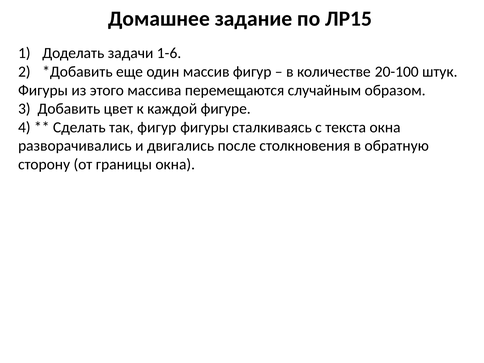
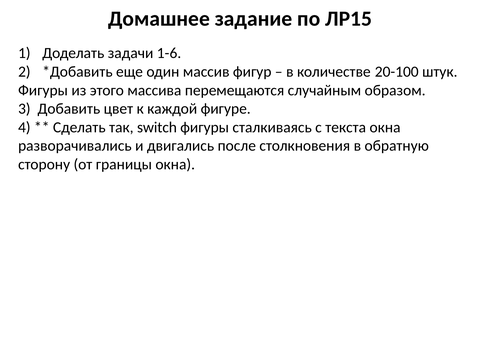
так фигур: фигур -> switch
